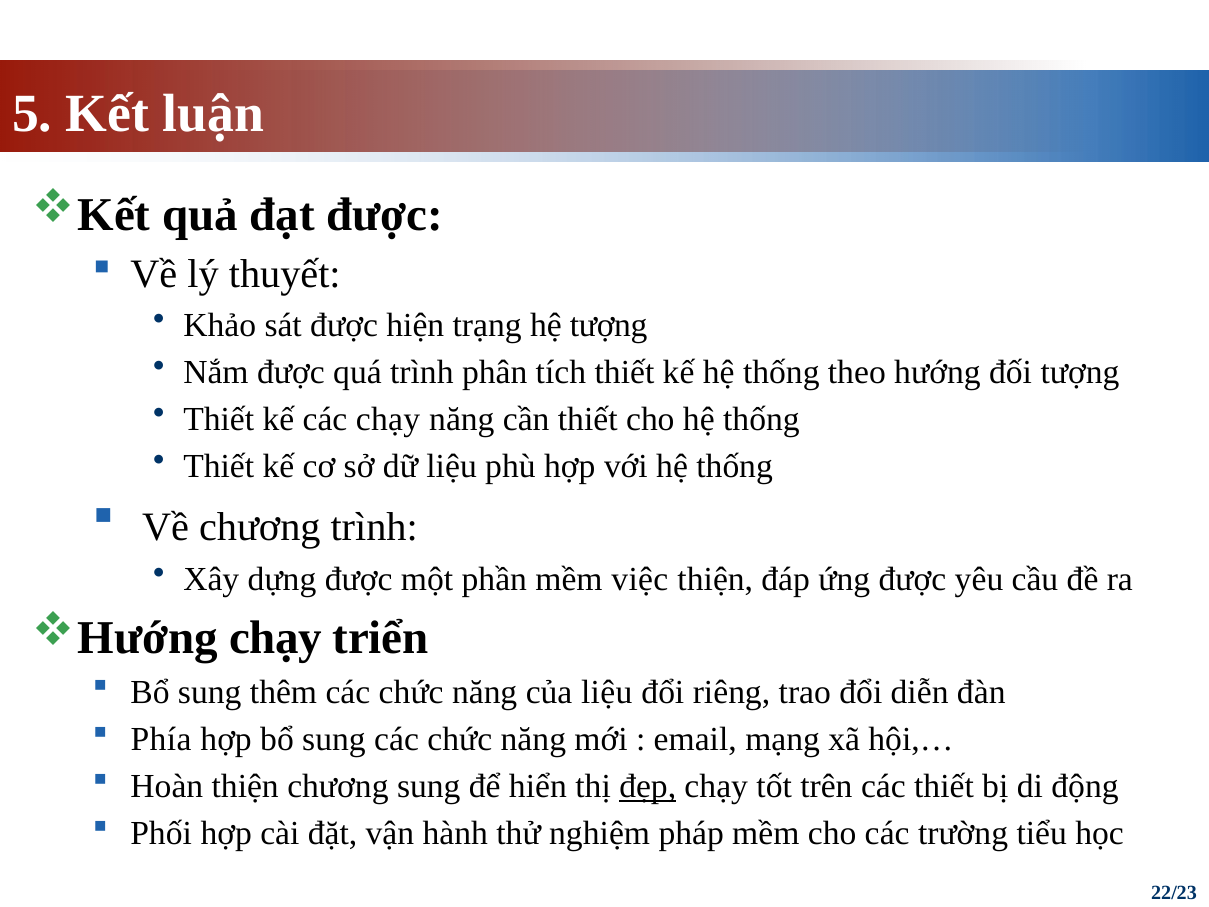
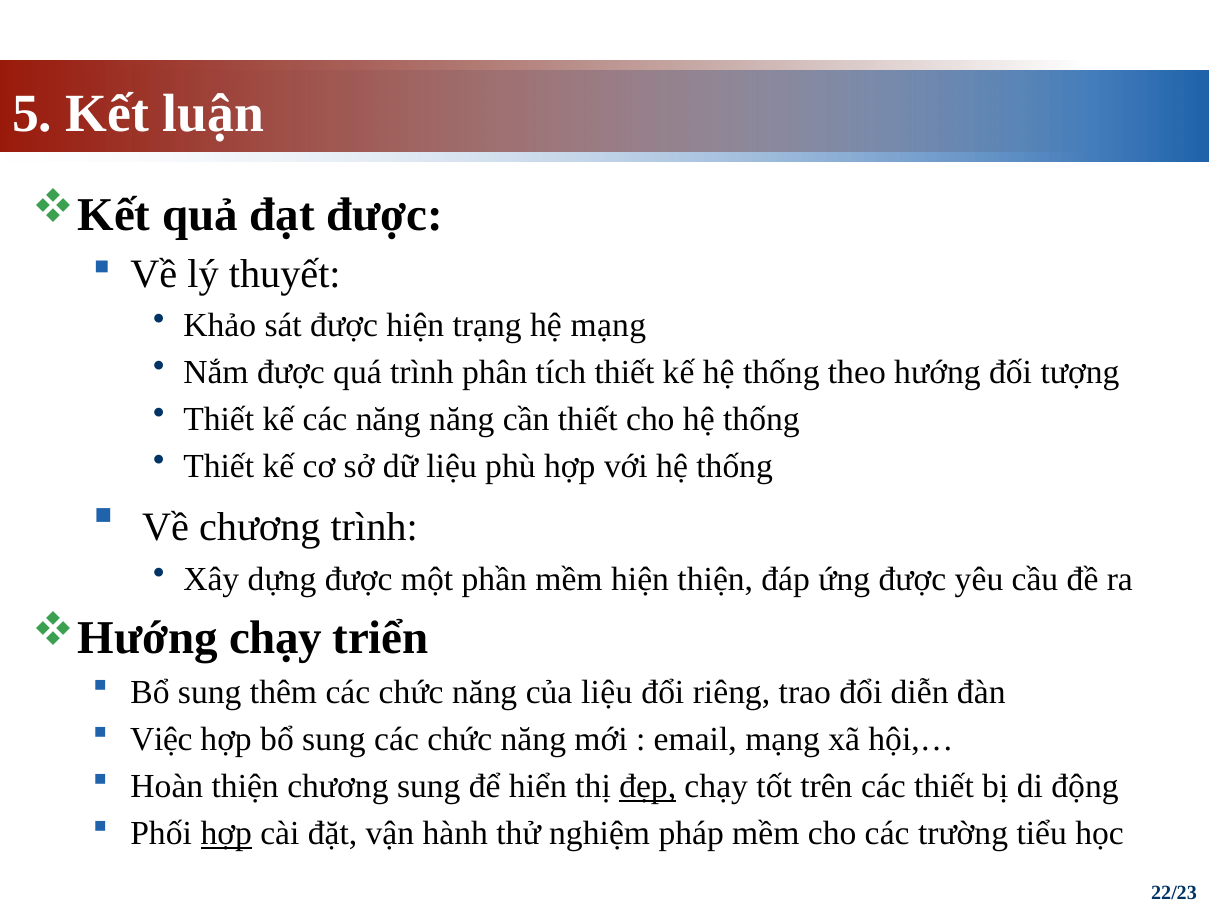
hệ tượng: tượng -> mạng
các chạy: chạy -> năng
mềm việc: việc -> hiện
Phía: Phía -> Việc
hợp at (226, 833) underline: none -> present
